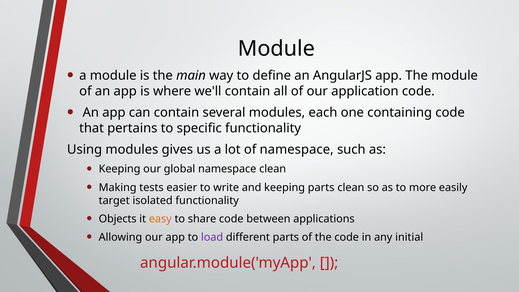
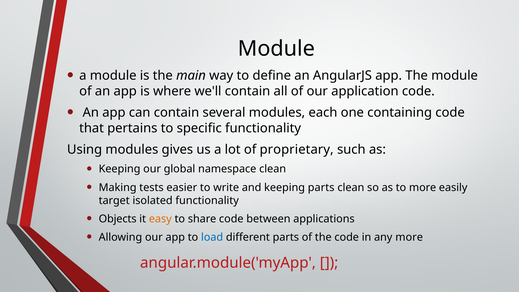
of namespace: namespace -> proprietary
load colour: purple -> blue
any initial: initial -> more
